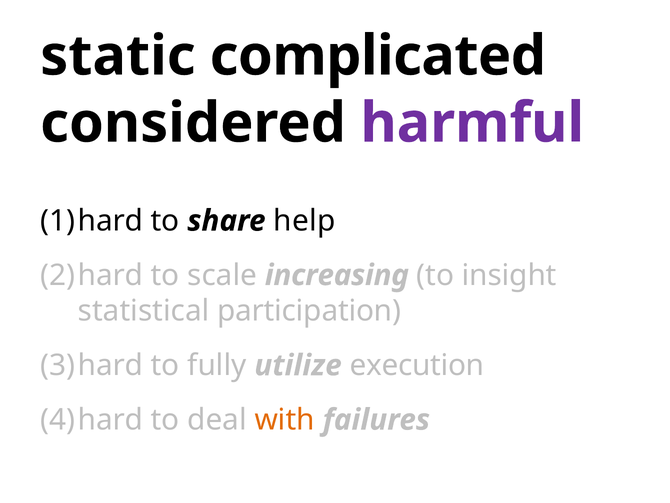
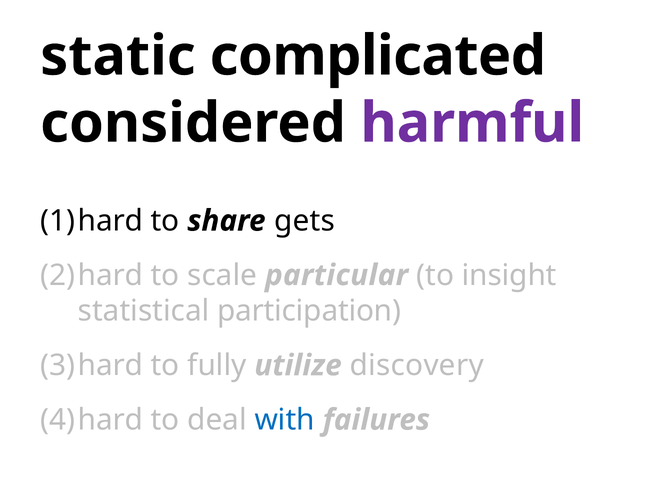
help: help -> gets
increasing: increasing -> particular
execution: execution -> discovery
with colour: orange -> blue
